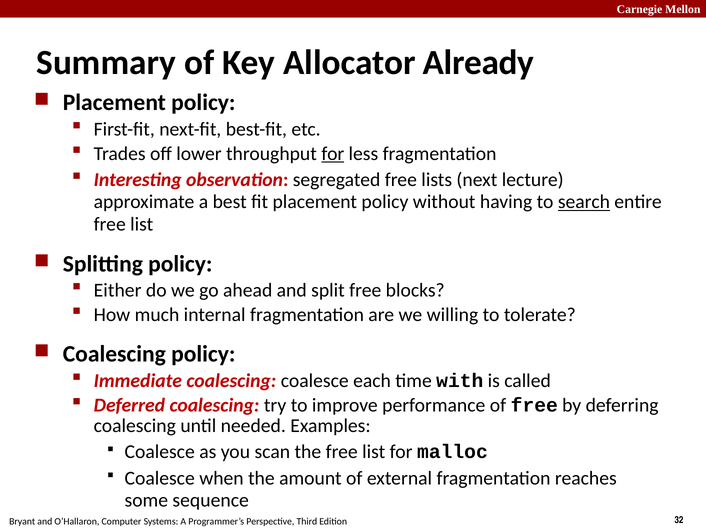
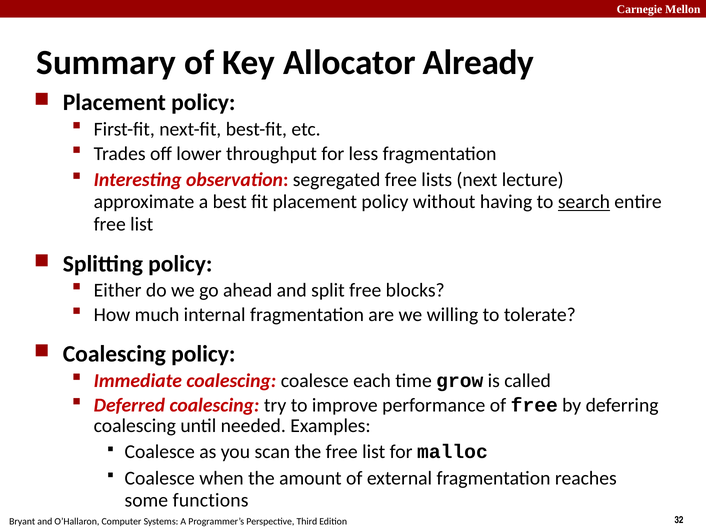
for at (333, 154) underline: present -> none
with: with -> grow
sequence: sequence -> functions
